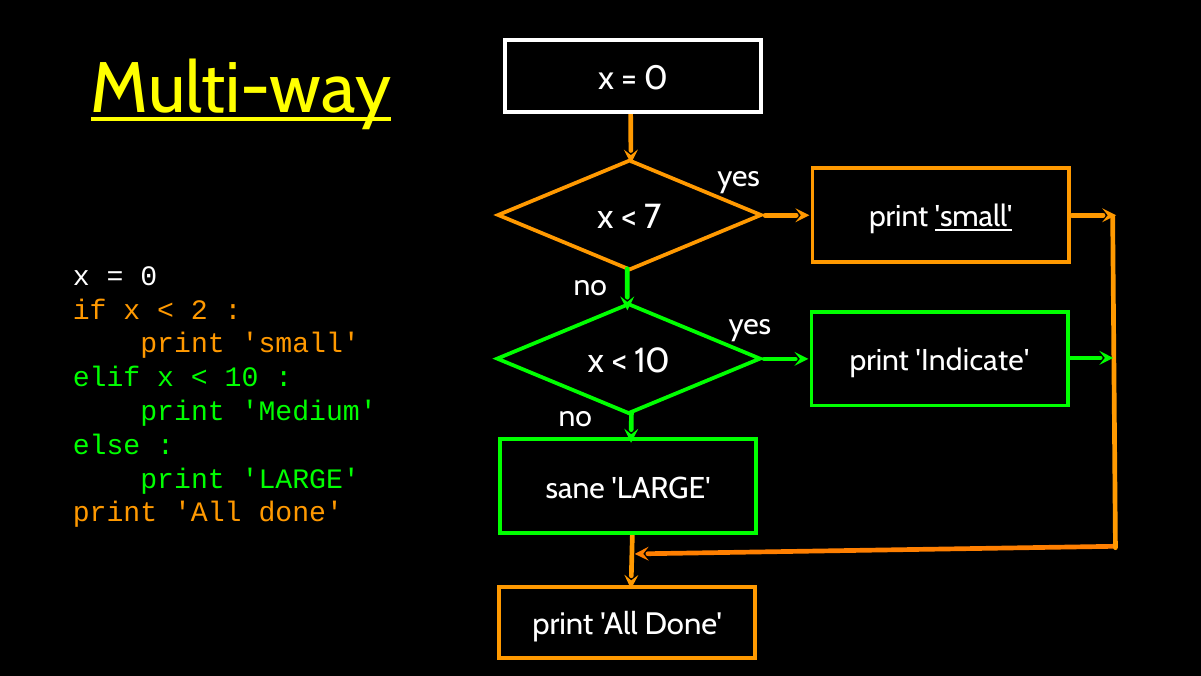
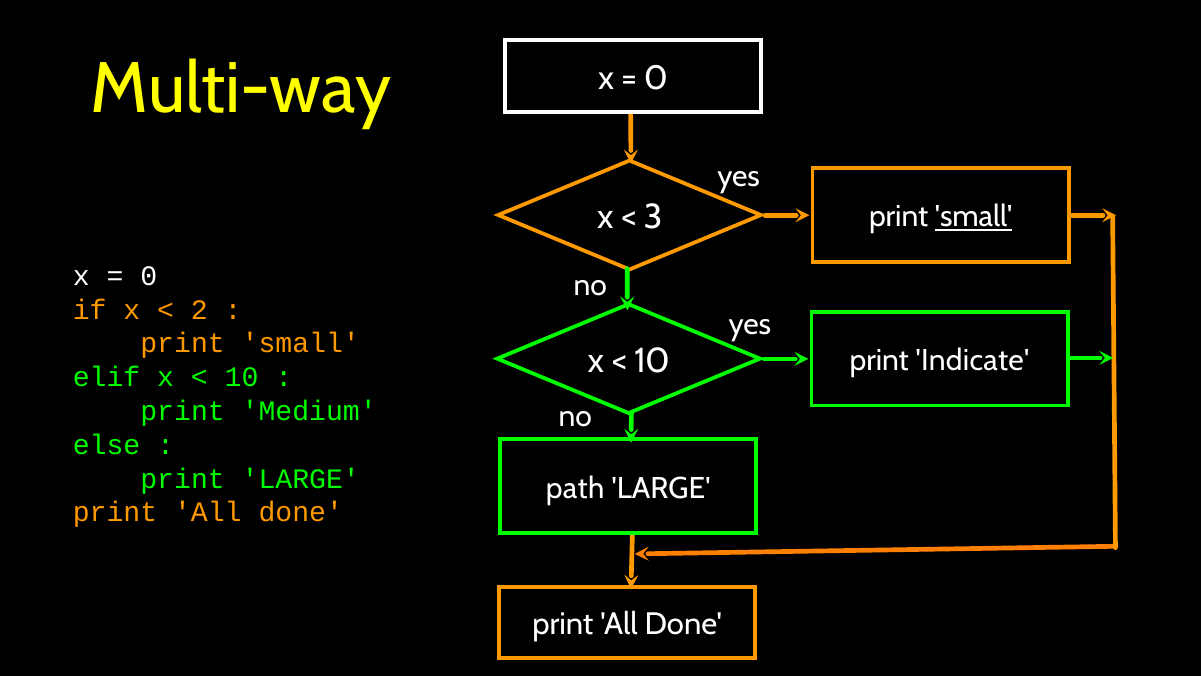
Multi-way underline: present -> none
7: 7 -> 3
sane: sane -> path
